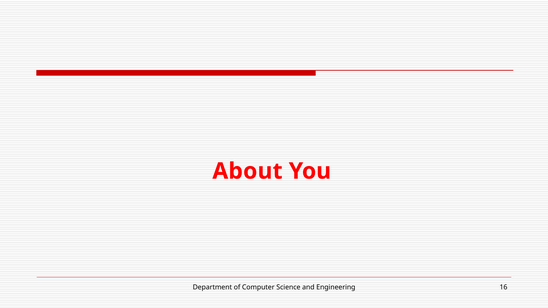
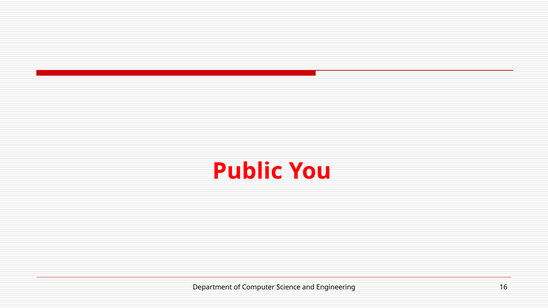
About: About -> Public
